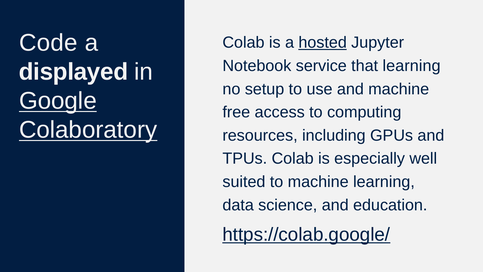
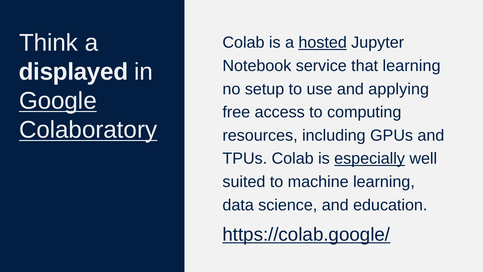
Code: Code -> Think
and machine: machine -> applying
especially underline: none -> present
